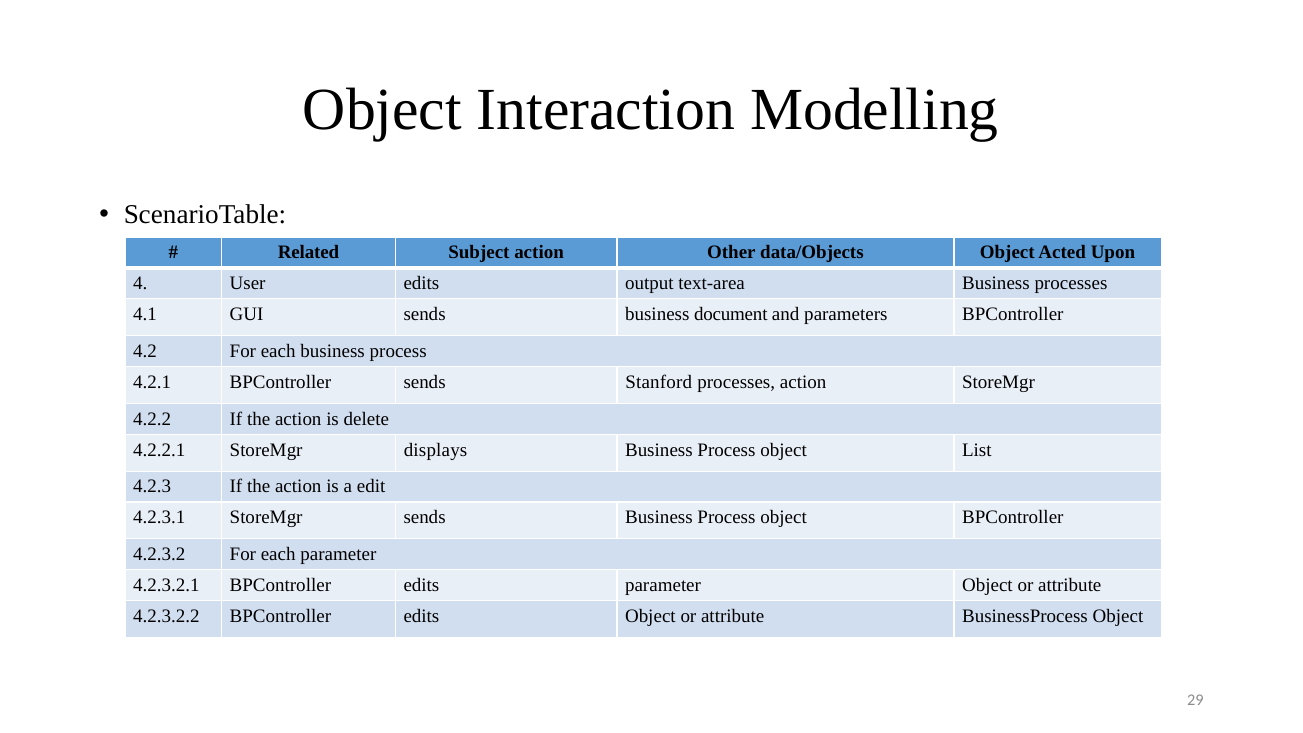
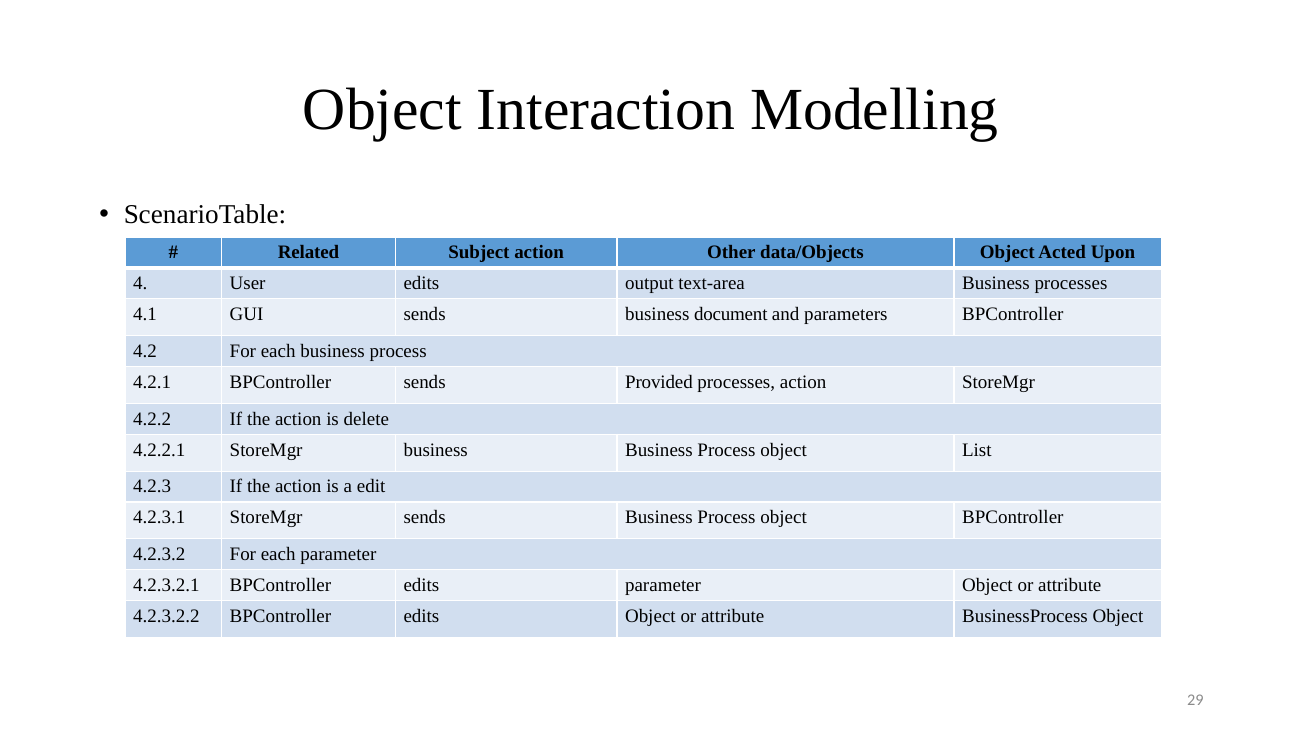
Stanford: Stanford -> Provided
StoreMgr displays: displays -> business
